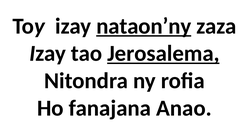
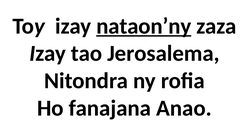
Jerosalema underline: present -> none
